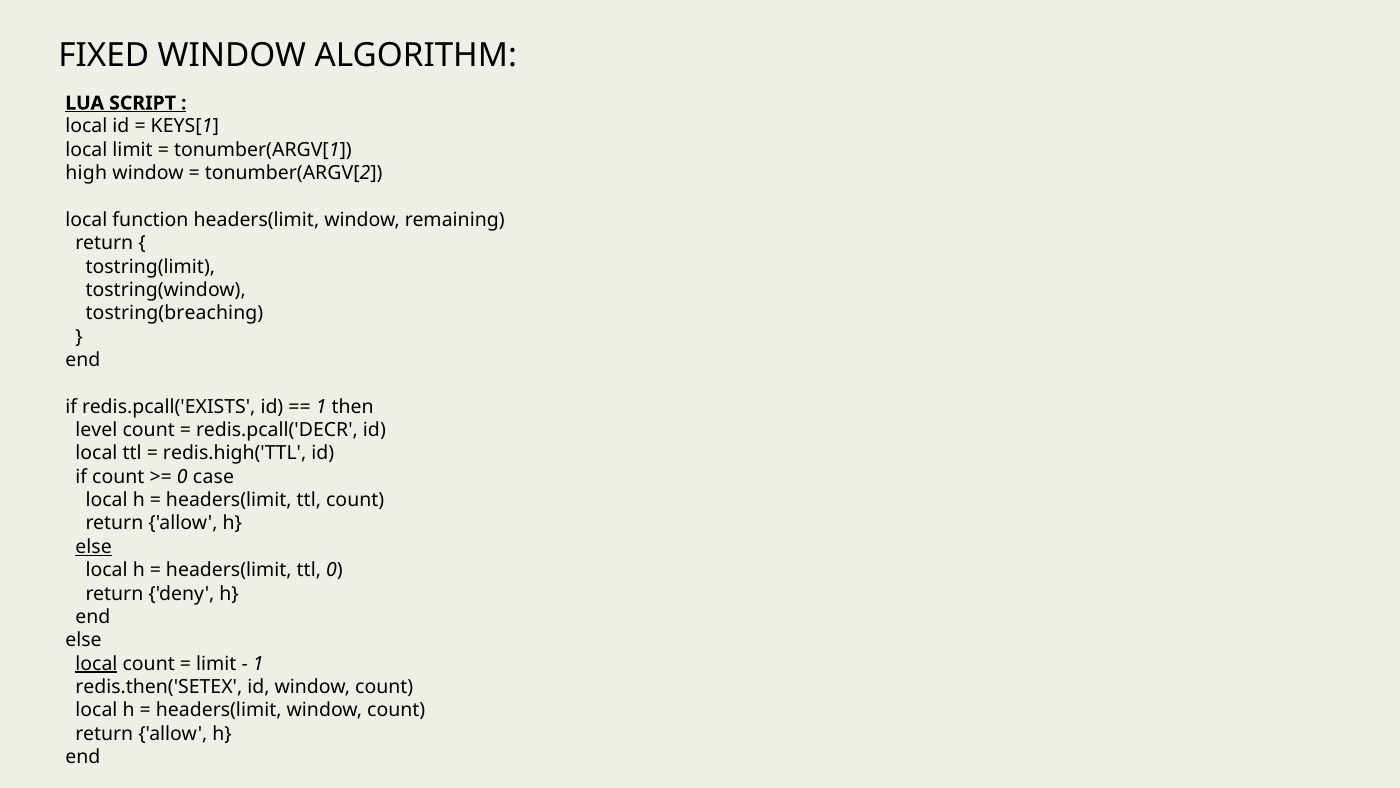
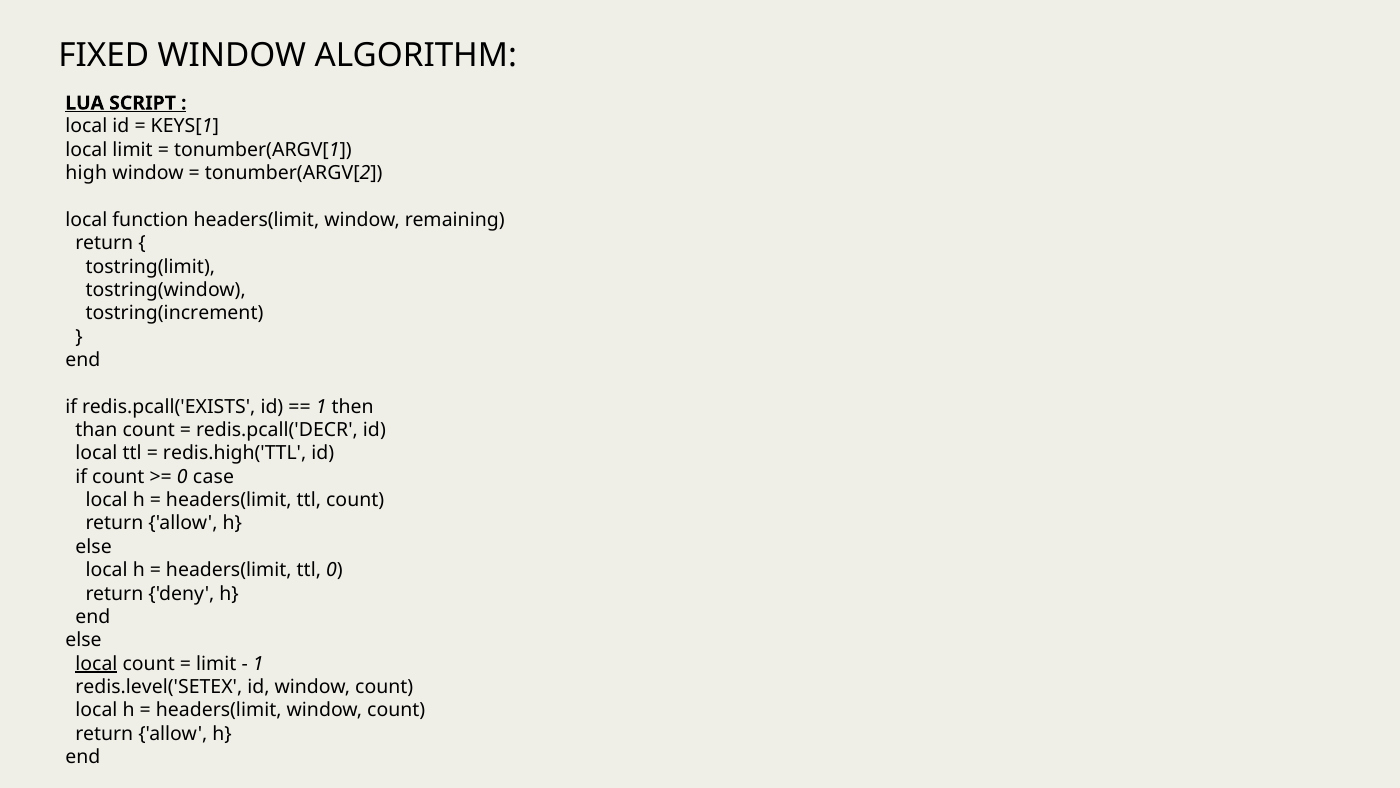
tostring(breaching: tostring(breaching -> tostring(increment
level: level -> than
else at (94, 547) underline: present -> none
redis.then('SETEX: redis.then('SETEX -> redis.level('SETEX
